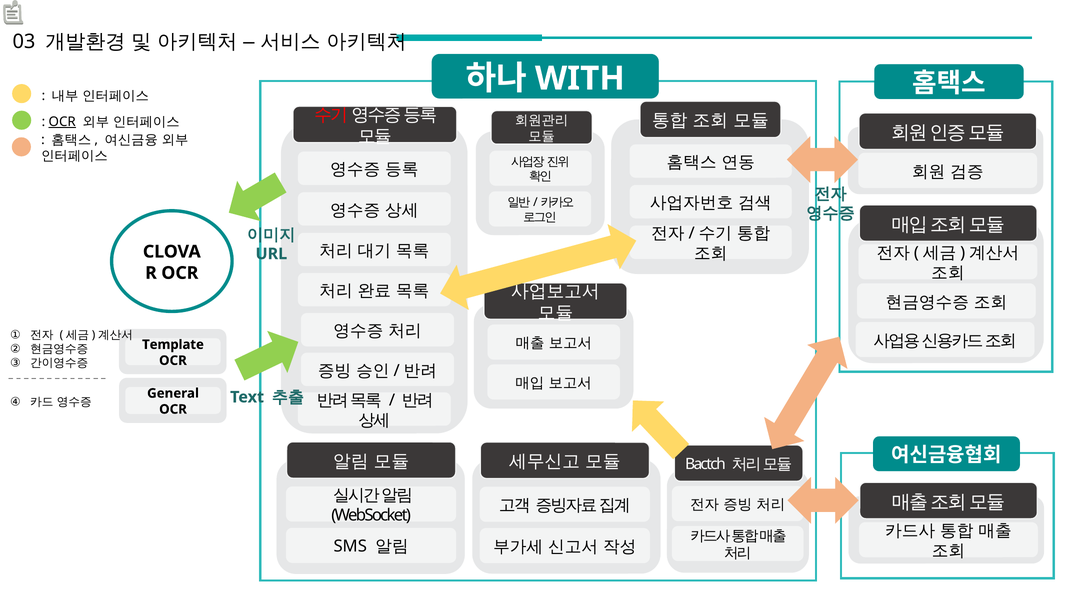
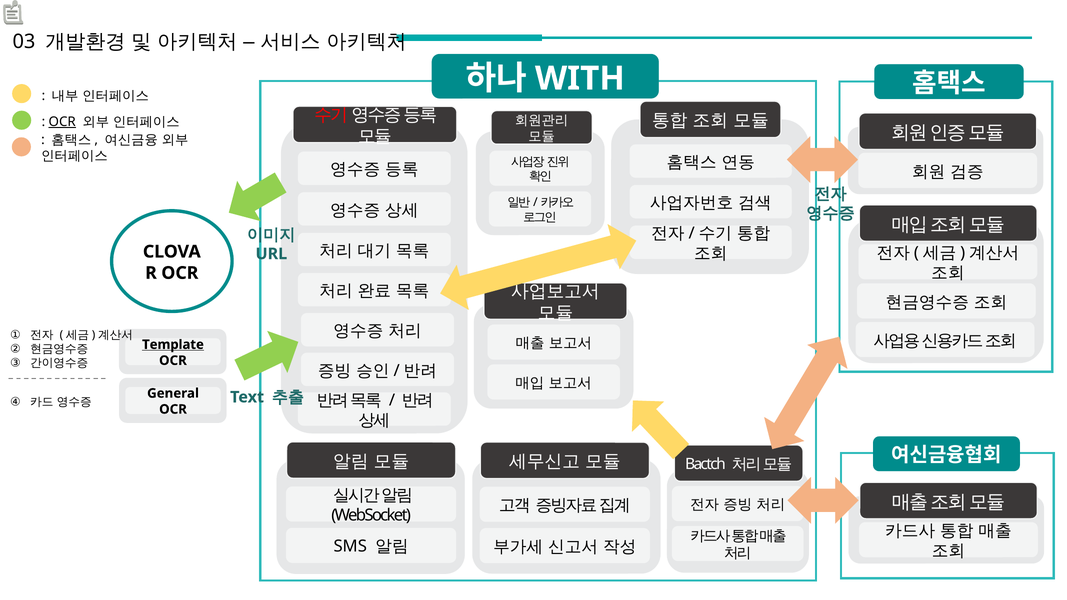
Template underline: none -> present
